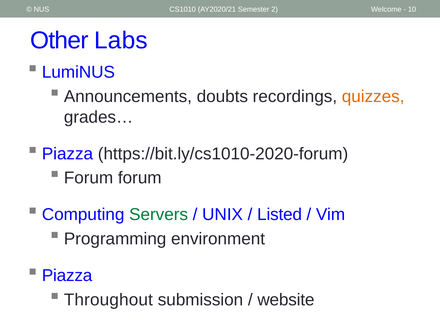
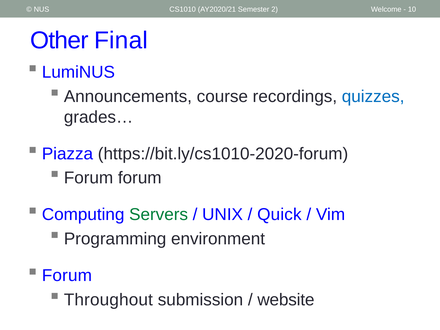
Labs: Labs -> Final
doubts: doubts -> course
quizzes colour: orange -> blue
Listed: Listed -> Quick
Piazza at (67, 276): Piazza -> Forum
